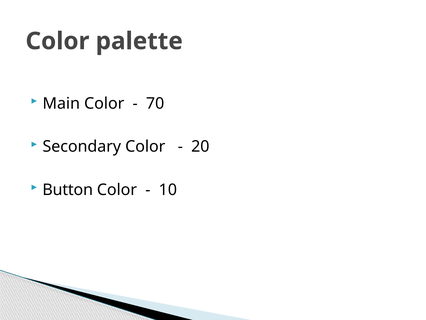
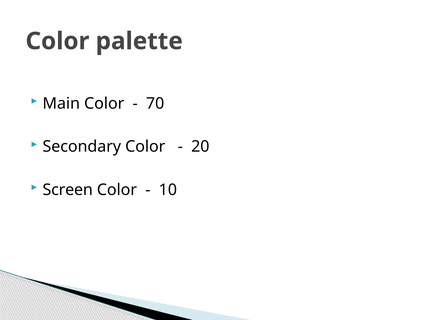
Button: Button -> Screen
